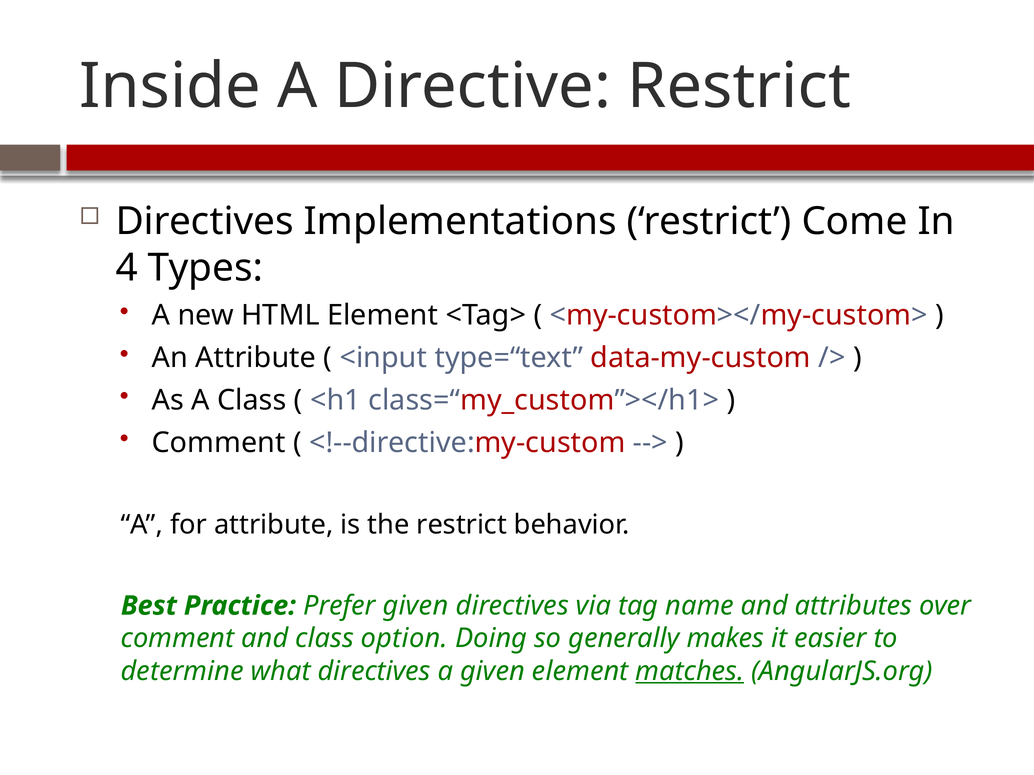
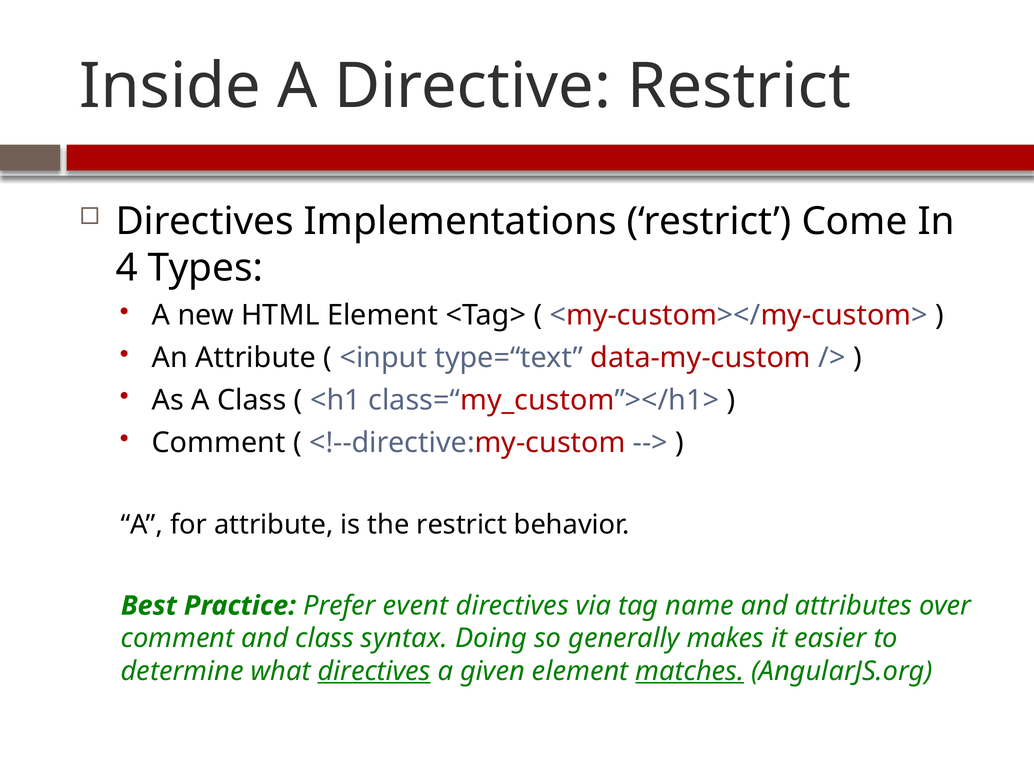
Prefer given: given -> event
option: option -> syntax
directives at (374, 672) underline: none -> present
